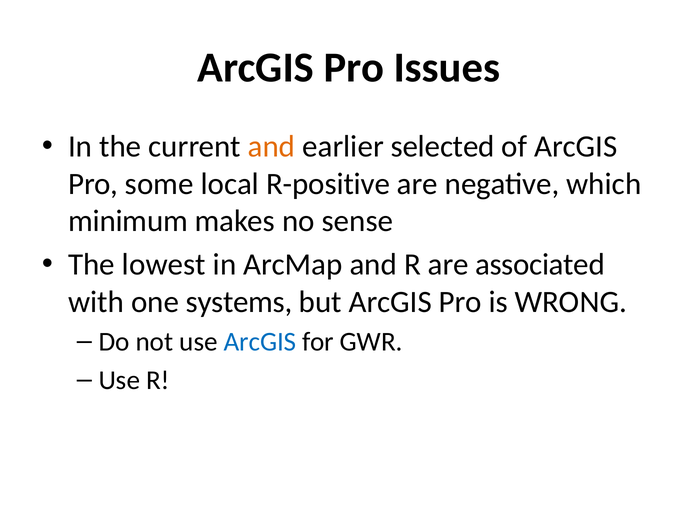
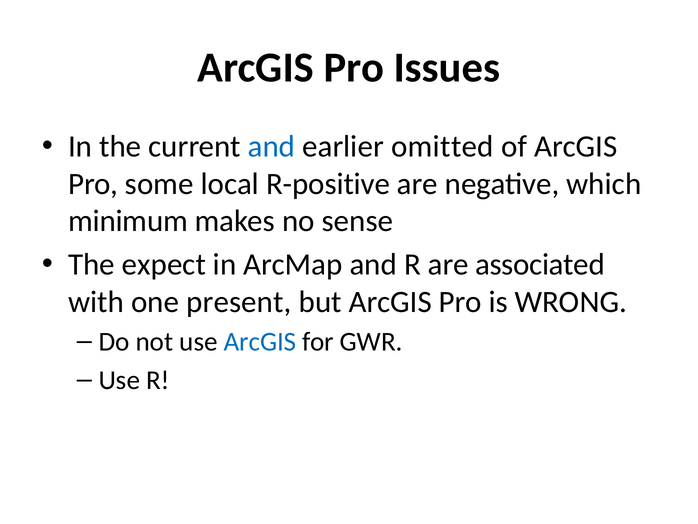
and at (272, 146) colour: orange -> blue
selected: selected -> omitted
lowest: lowest -> expect
systems: systems -> present
